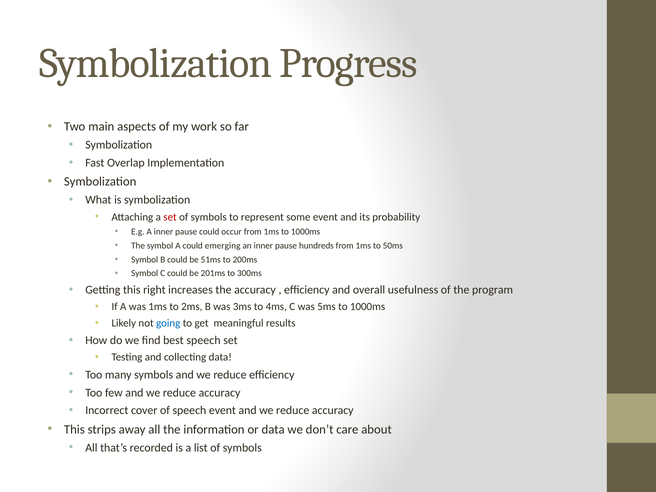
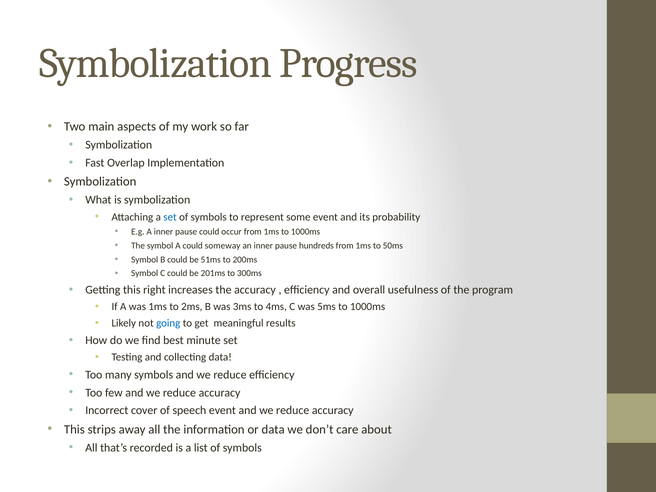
set at (170, 217) colour: red -> blue
emerging: emerging -> someway
best speech: speech -> minute
